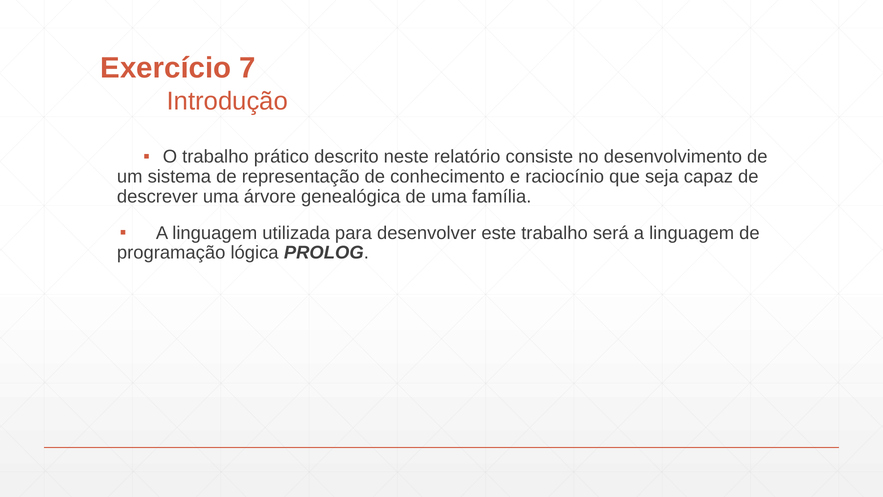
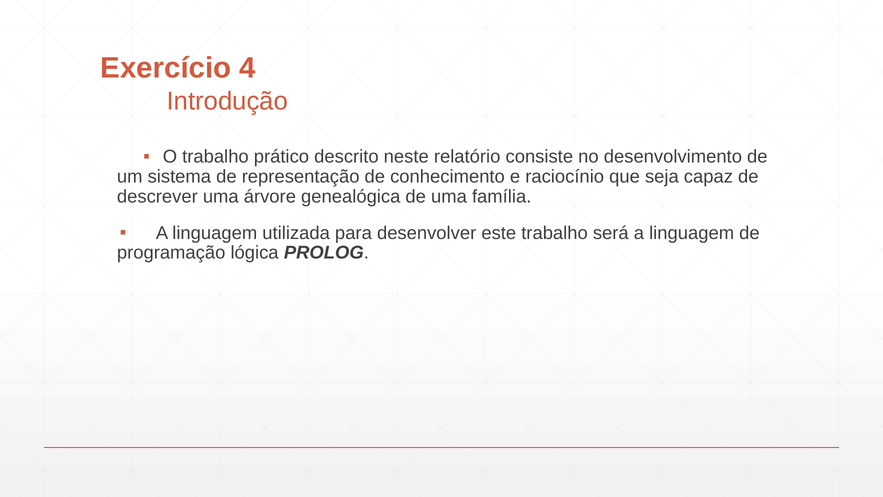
7: 7 -> 4
